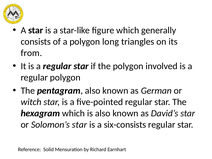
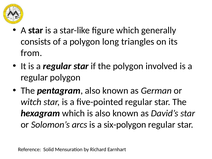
Solomon’s star: star -> arcs
six-consists: six-consists -> six-polygon
